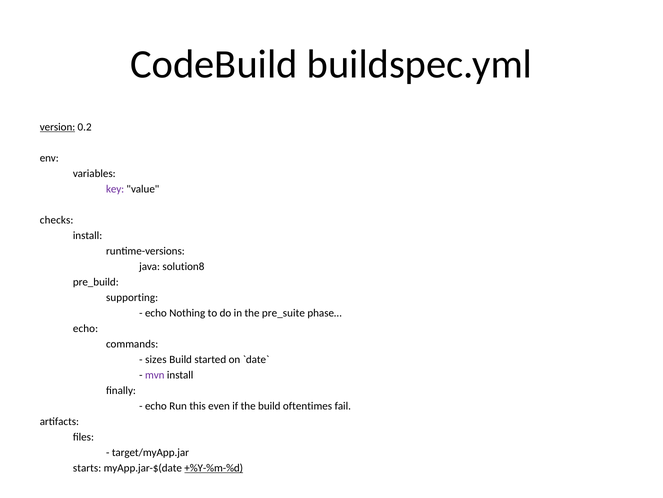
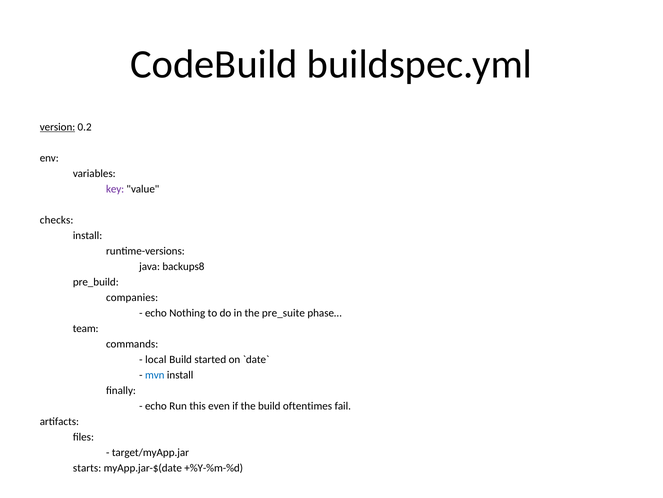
solution8: solution8 -> backups8
supporting: supporting -> companies
echo at (86, 328): echo -> team
sizes: sizes -> local
mvn colour: purple -> blue
+%Y-%m-%d underline: present -> none
